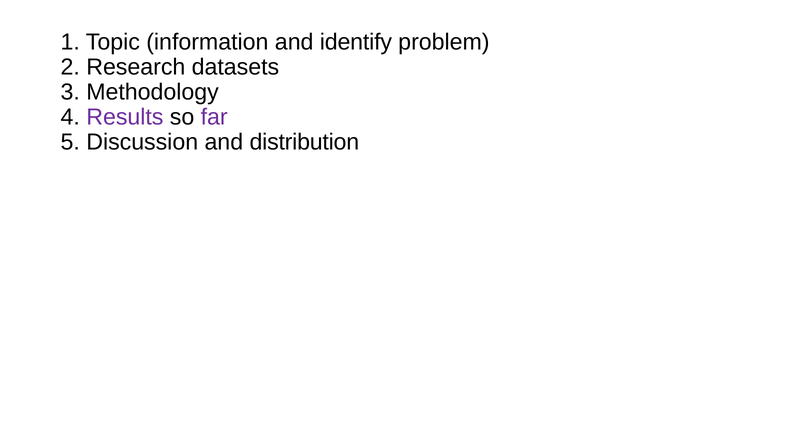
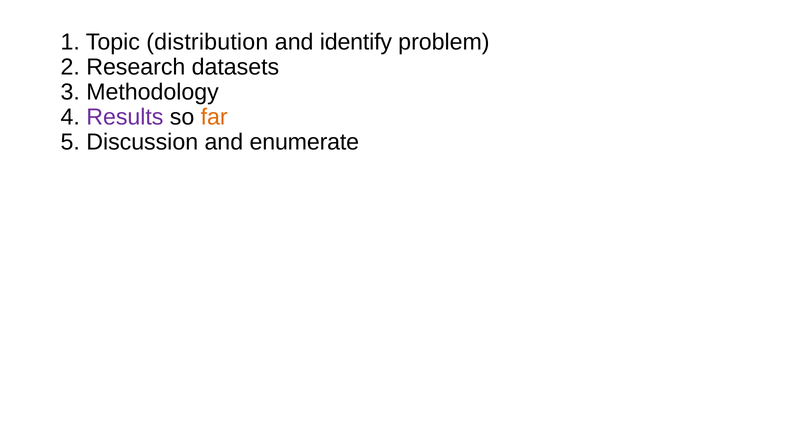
information: information -> distribution
far colour: purple -> orange
distribution: distribution -> enumerate
